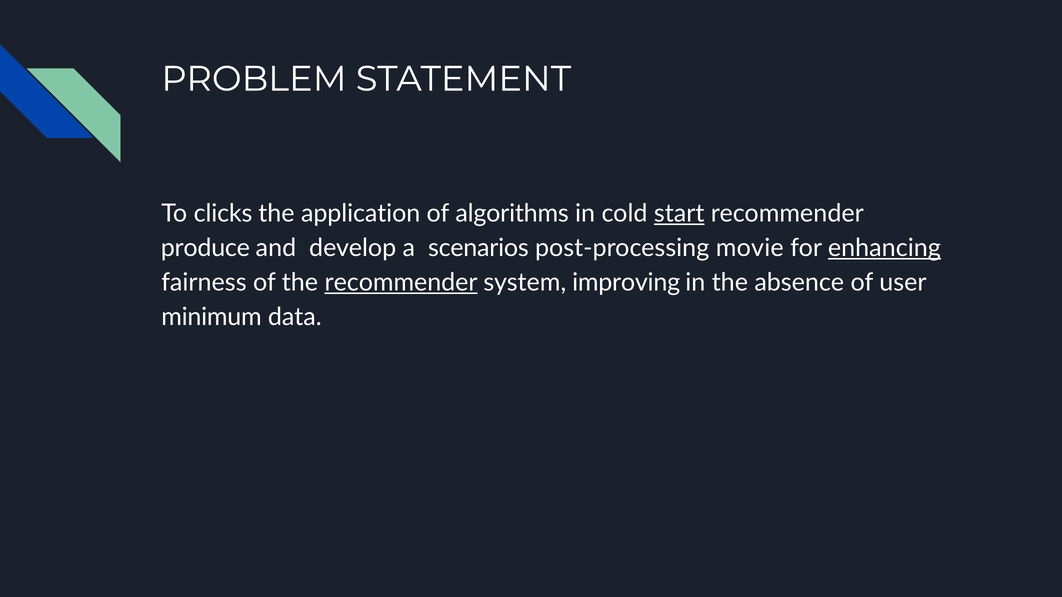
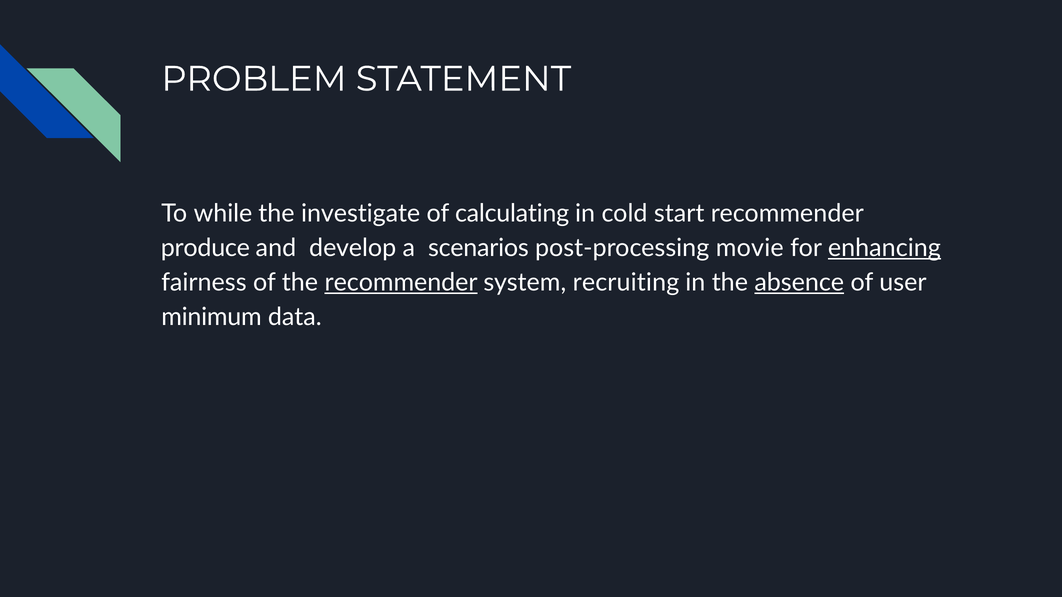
clicks: clicks -> while
application: application -> investigate
algorithms: algorithms -> calculating
start underline: present -> none
improving: improving -> recruiting
absence underline: none -> present
